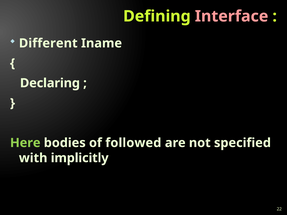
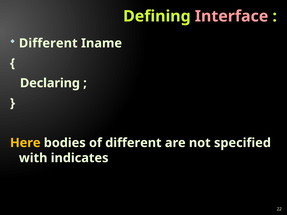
Here colour: light green -> yellow
of followed: followed -> different
implicitly: implicitly -> indicates
